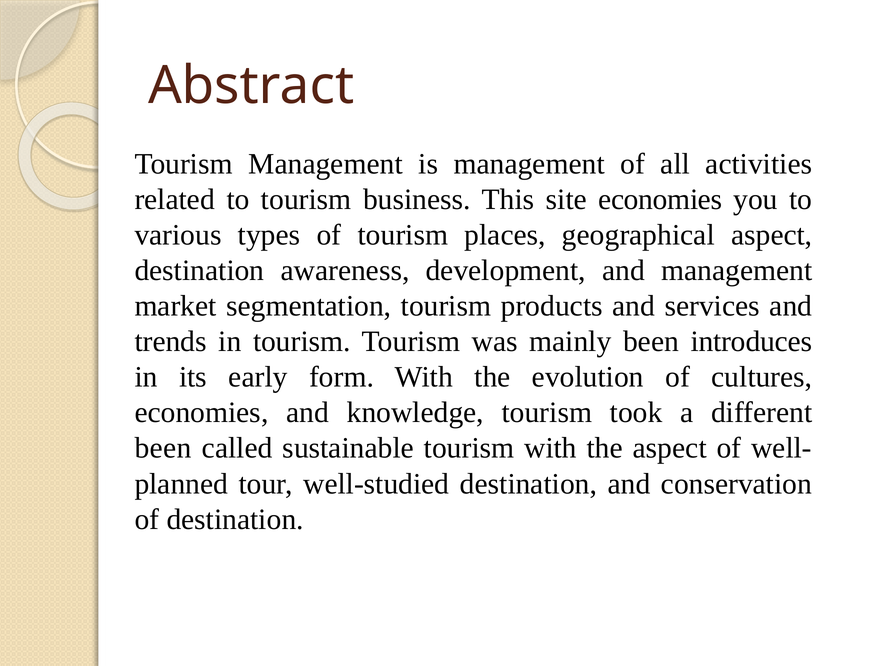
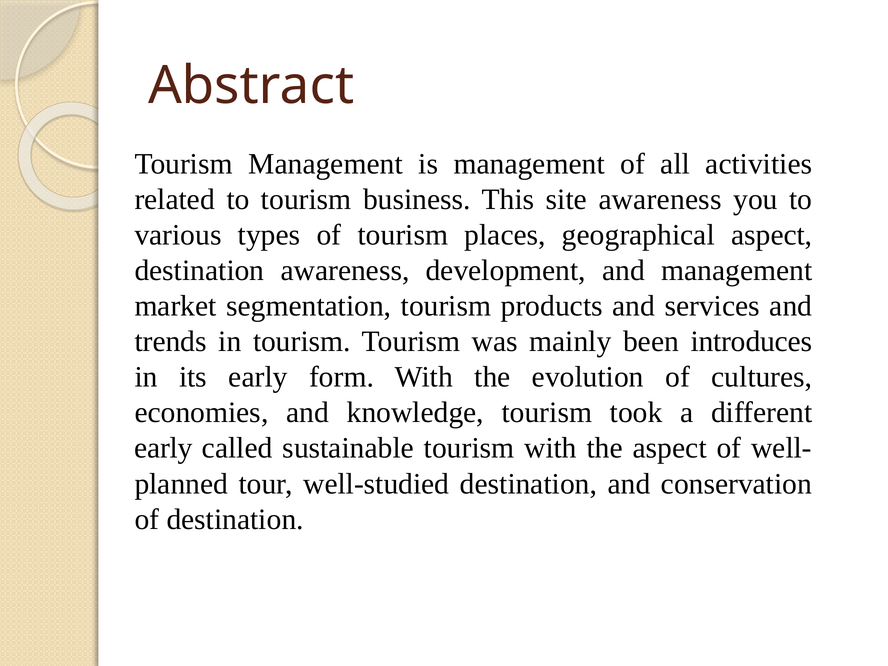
site economies: economies -> awareness
been at (163, 448): been -> early
